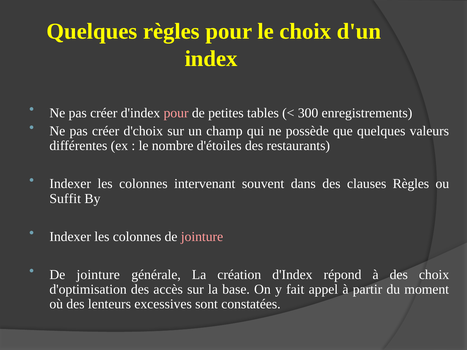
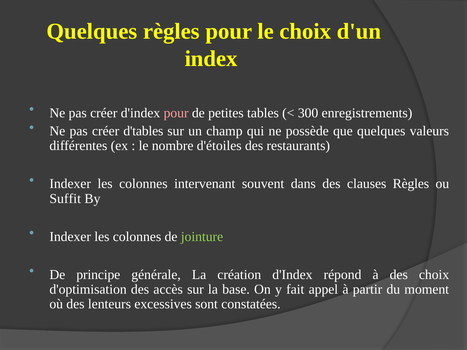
d'choix: d'choix -> d'tables
jointure at (202, 237) colour: pink -> light green
jointure at (98, 275): jointure -> principe
